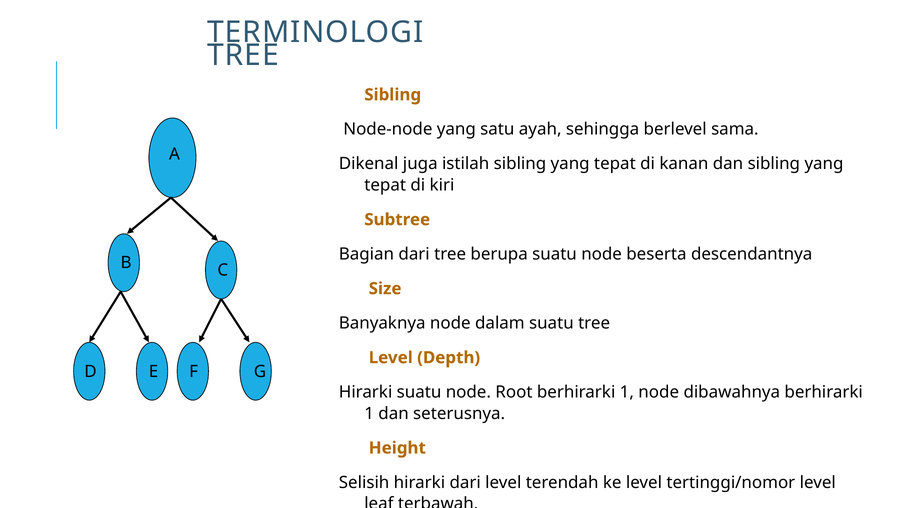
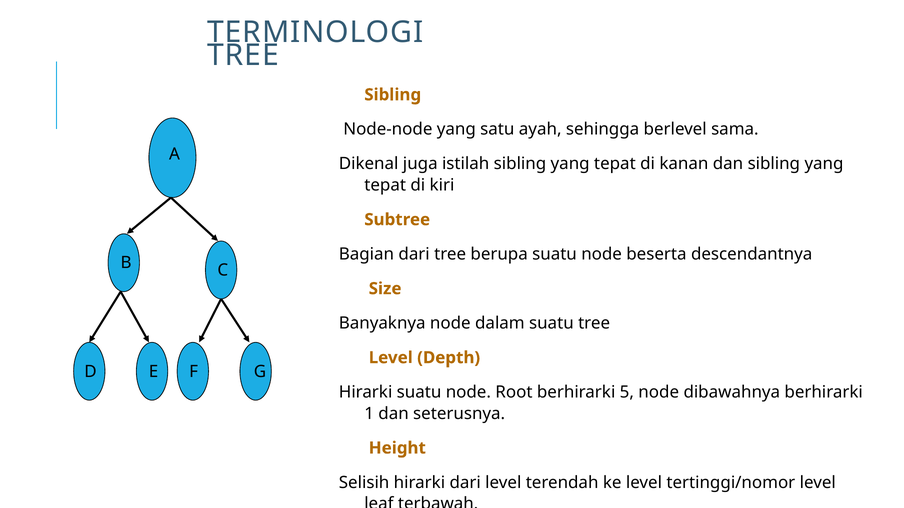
Root berhirarki 1: 1 -> 5
